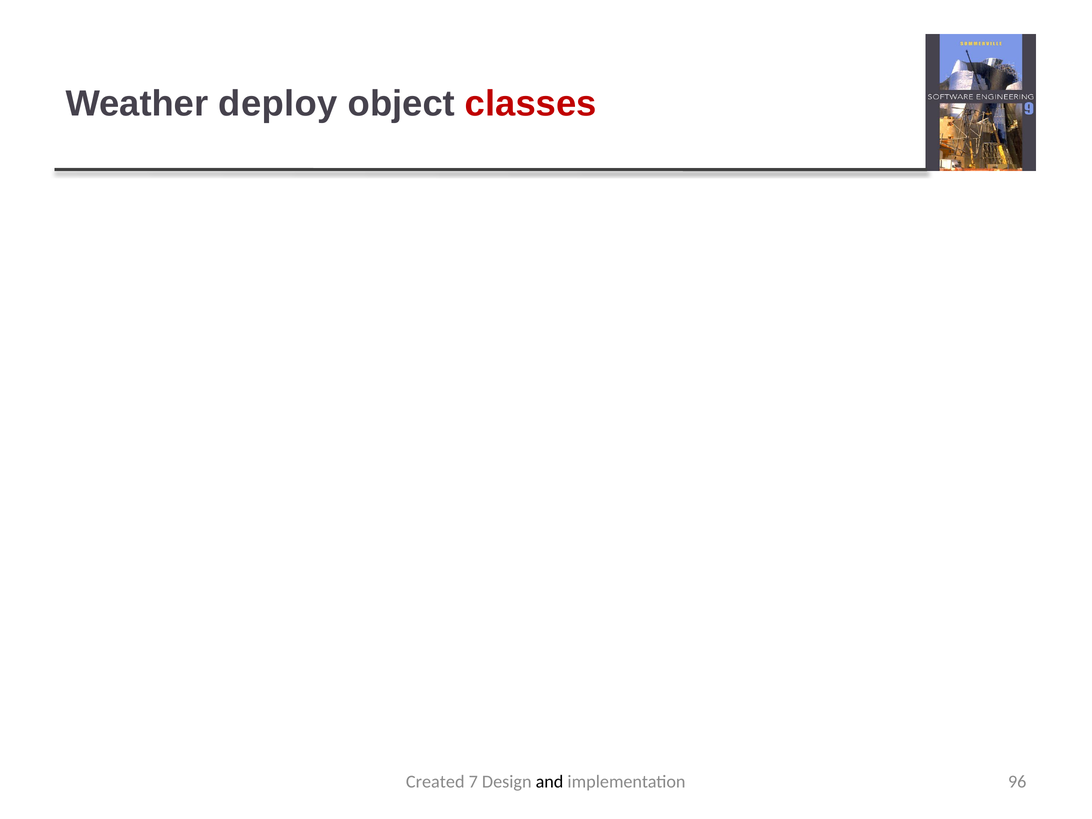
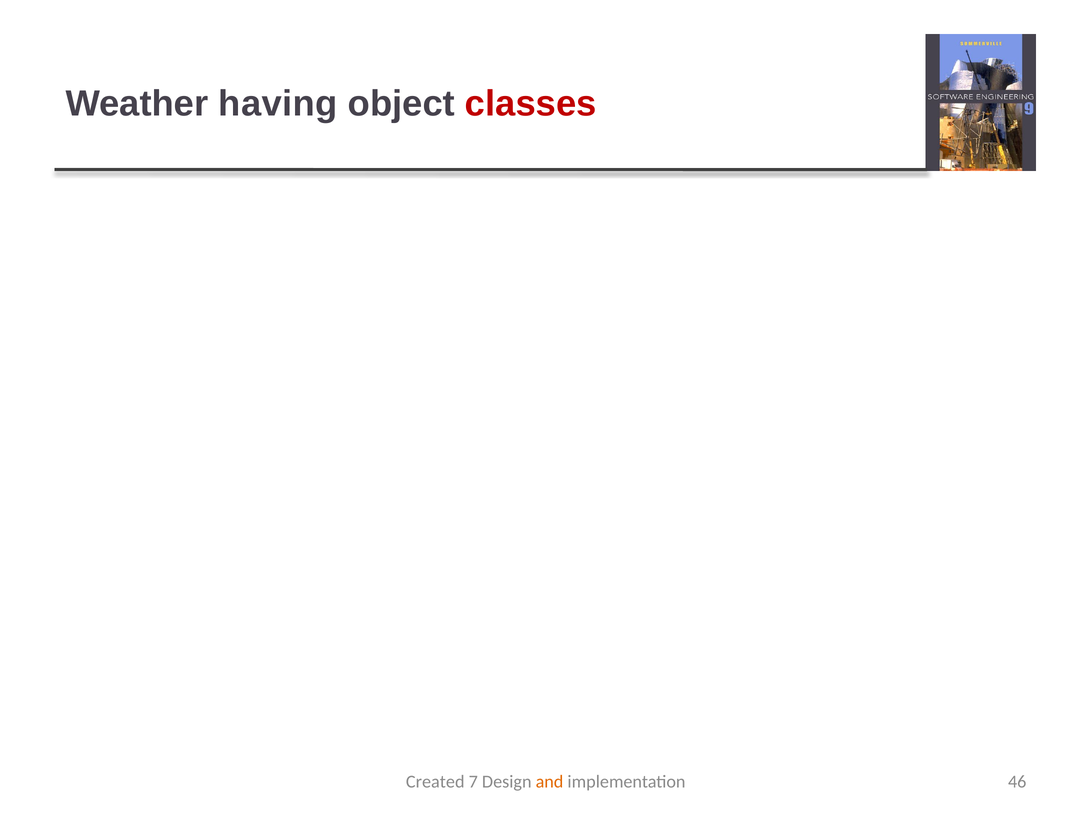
deploy: deploy -> having
and at (550, 782) colour: black -> orange
96: 96 -> 46
